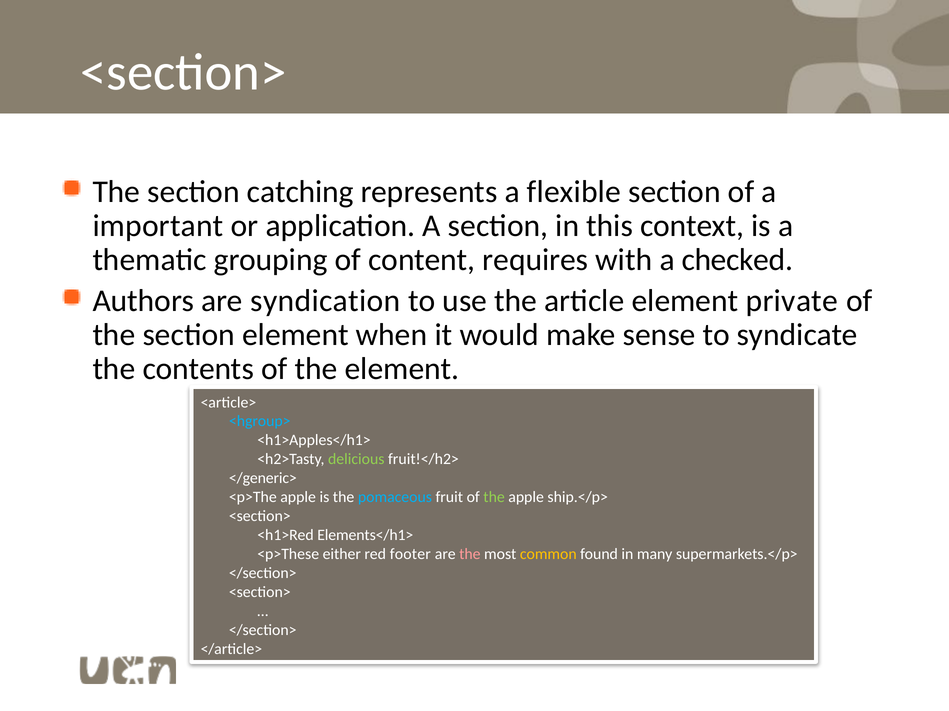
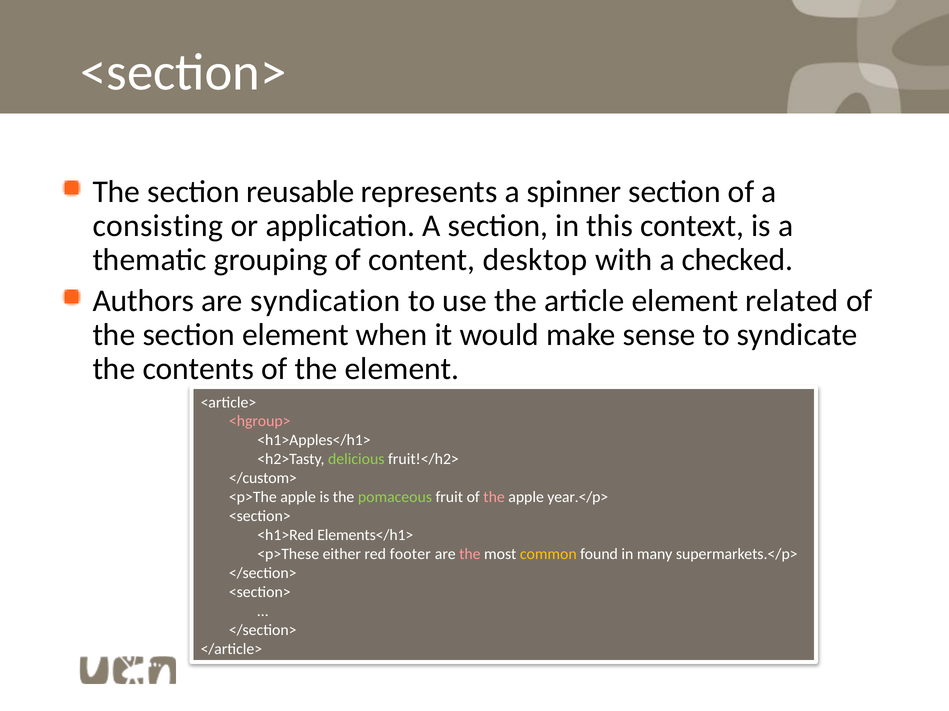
catching: catching -> reusable
flexible: flexible -> spinner
important: important -> consisting
requires: requires -> desktop
private: private -> related
<hgroup> colour: light blue -> pink
</generic>: </generic> -> </custom>
pomaceous colour: light blue -> light green
the at (494, 498) colour: light green -> pink
ship.</p>: ship.</p> -> year.</p>
